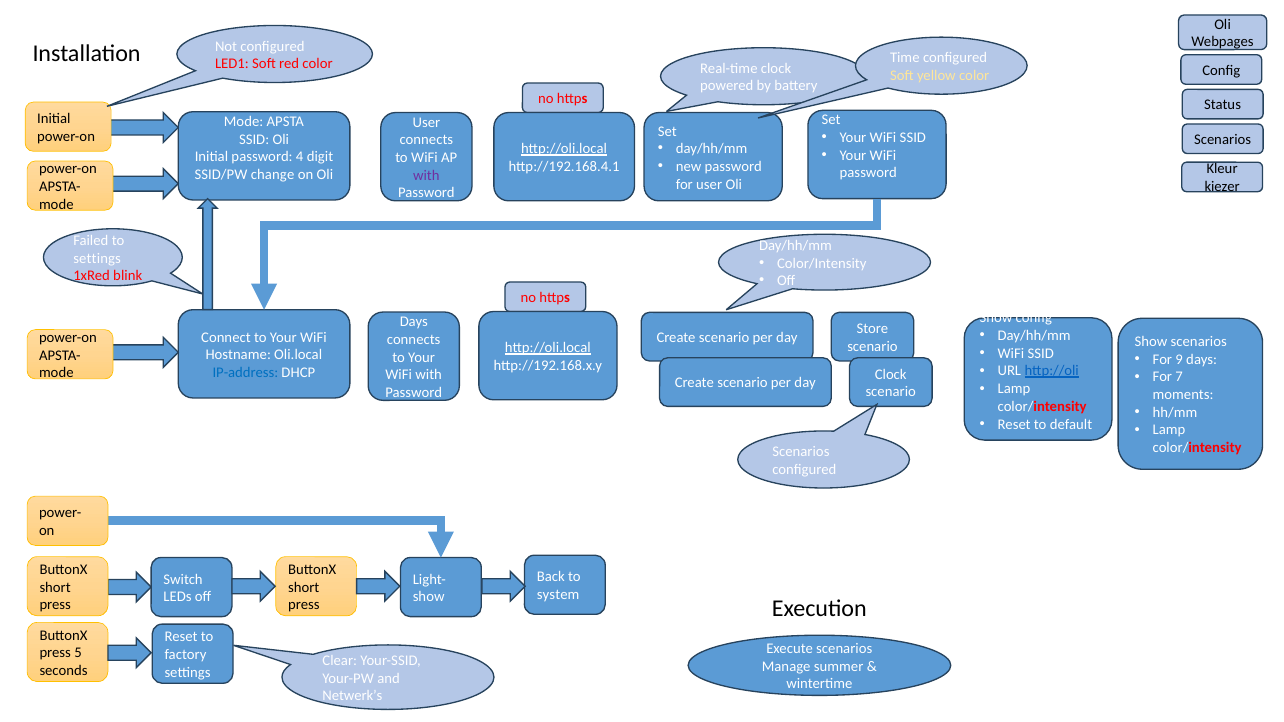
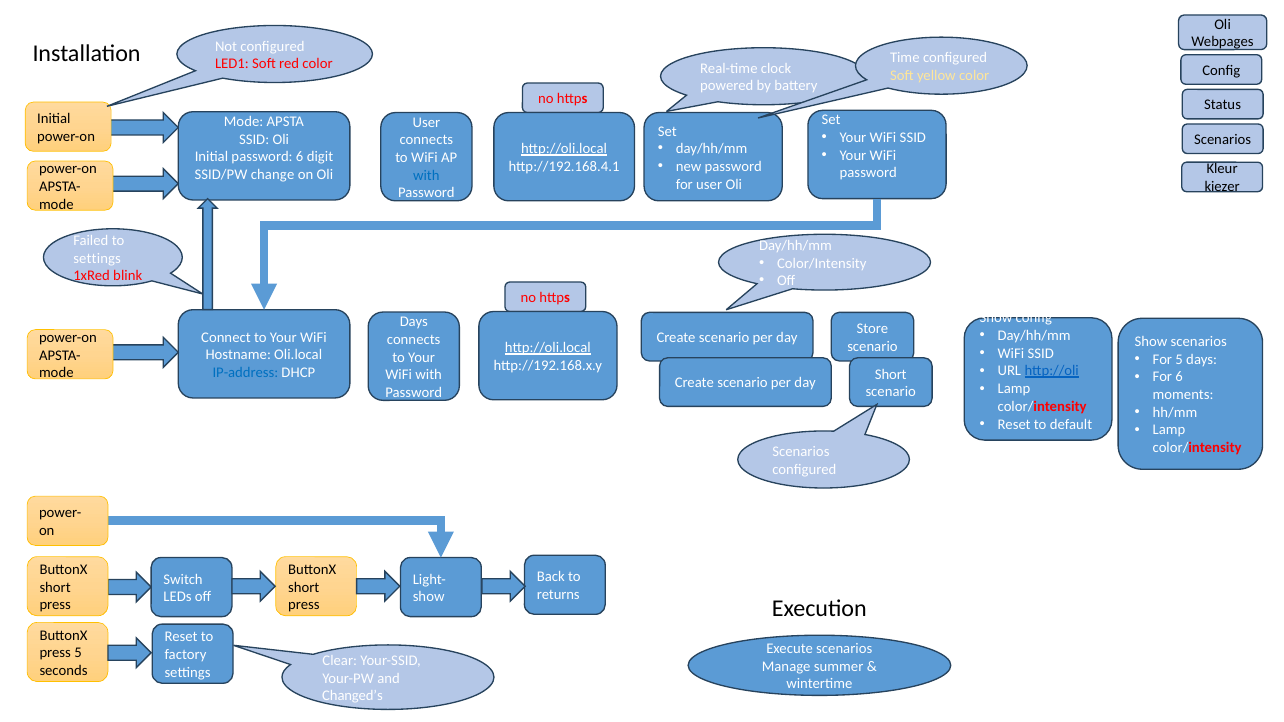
password 4: 4 -> 6
with at (426, 175) colour: purple -> blue
For 9: 9 -> 5
Clock at (891, 374): Clock -> Short
For 7: 7 -> 6
system: system -> returns
Netwerk’s: Netwerk’s -> Changed’s
